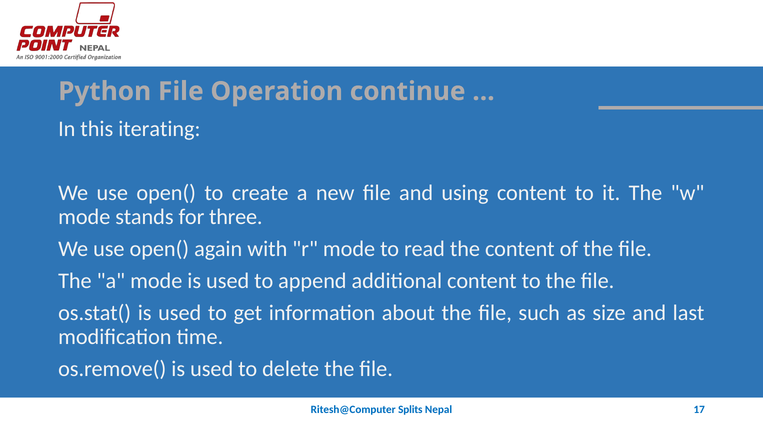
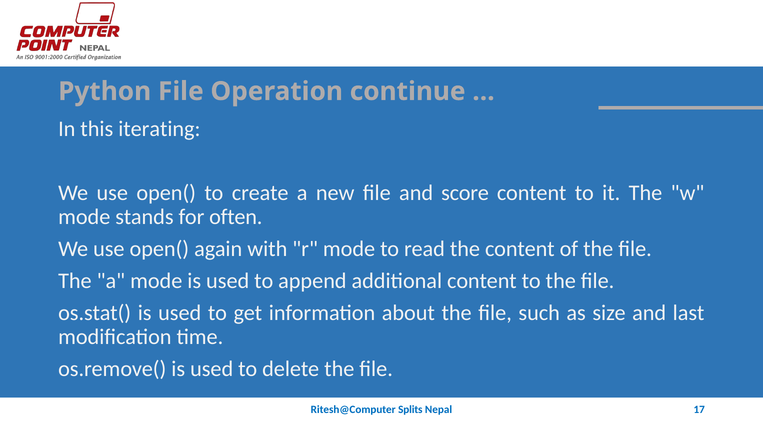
using: using -> score
three: three -> often
